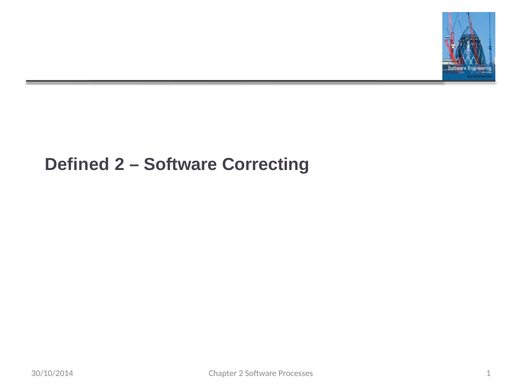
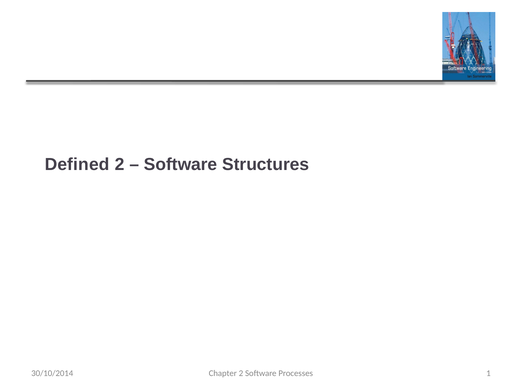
Correcting: Correcting -> Structures
